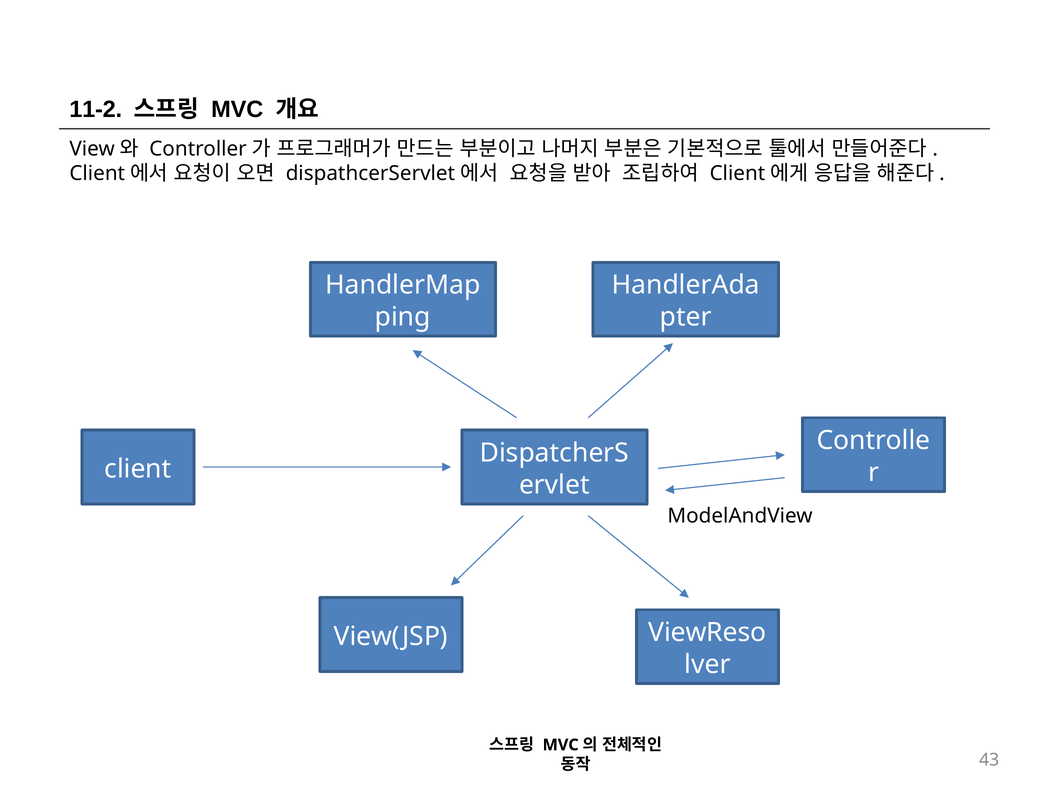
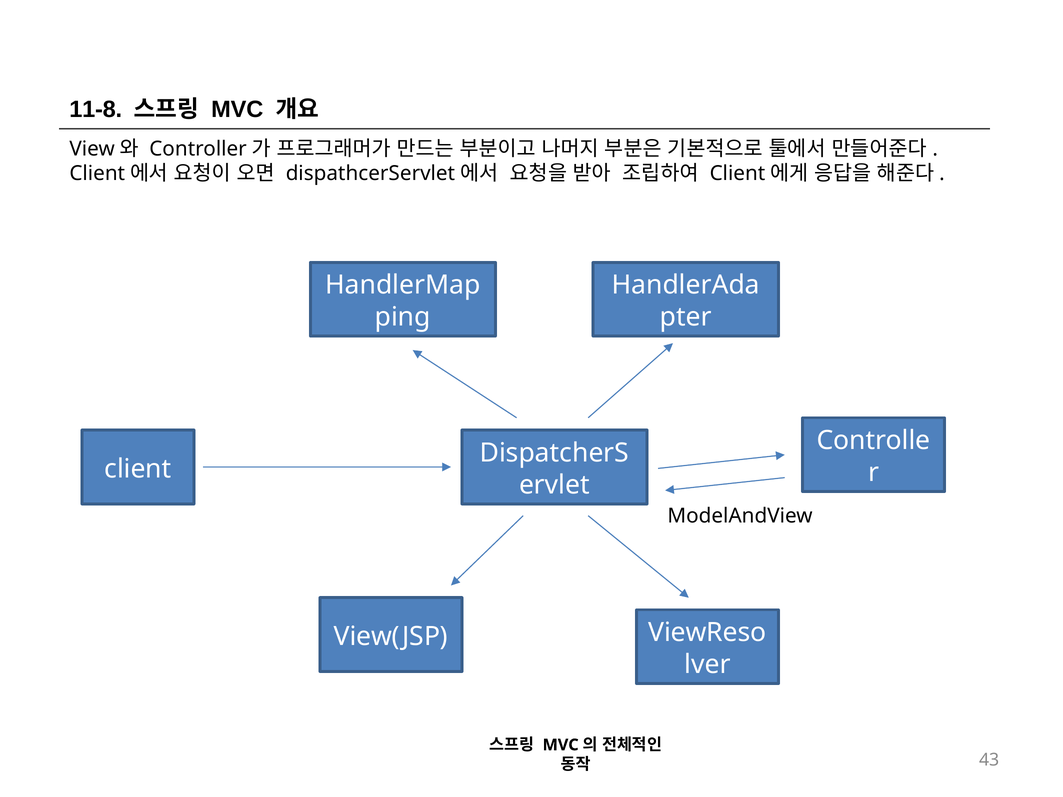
11-2: 11-2 -> 11-8
